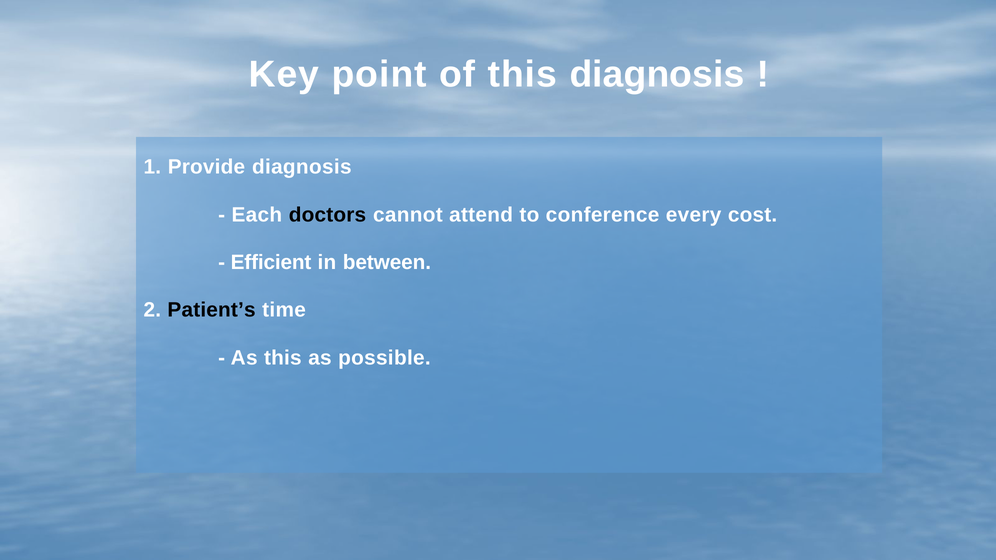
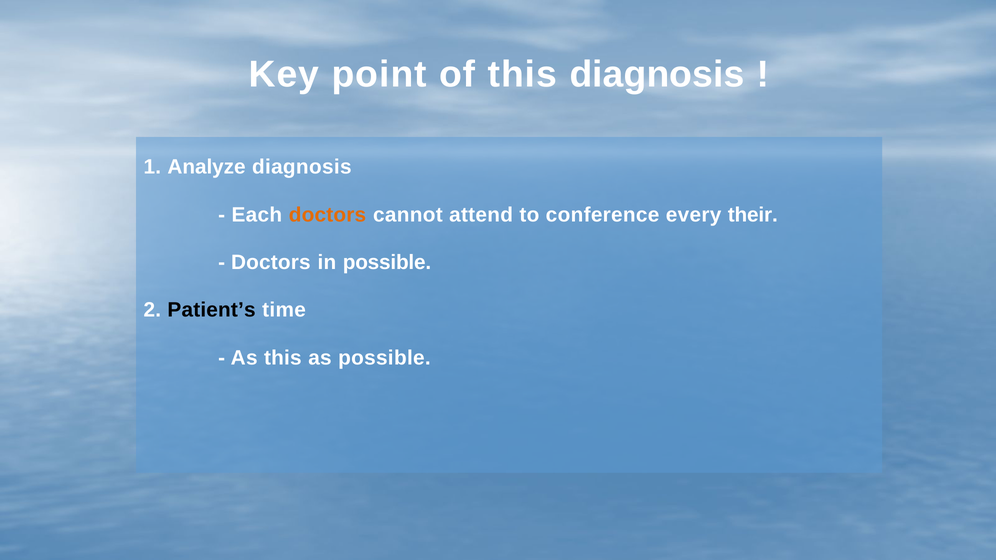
Provide: Provide -> Analyze
doctors at (327, 215) colour: black -> orange
cost: cost -> their
Efficient at (271, 263): Efficient -> Doctors
in between: between -> possible
